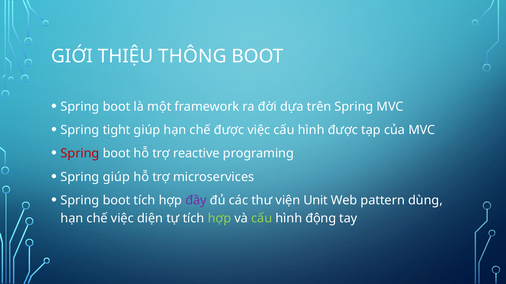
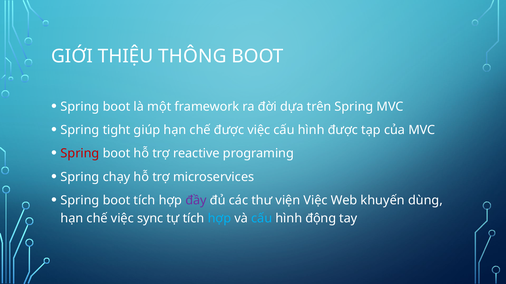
Spring giúp: giúp -> chạy
viện Unit: Unit -> Việc
pattern: pattern -> khuyến
diện: diện -> sync
hợp at (219, 219) colour: light green -> light blue
cấu at (262, 219) colour: light green -> light blue
